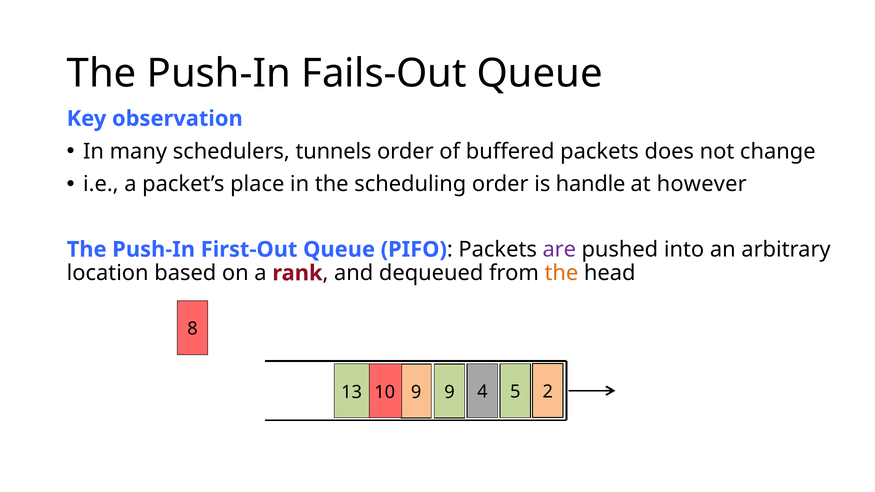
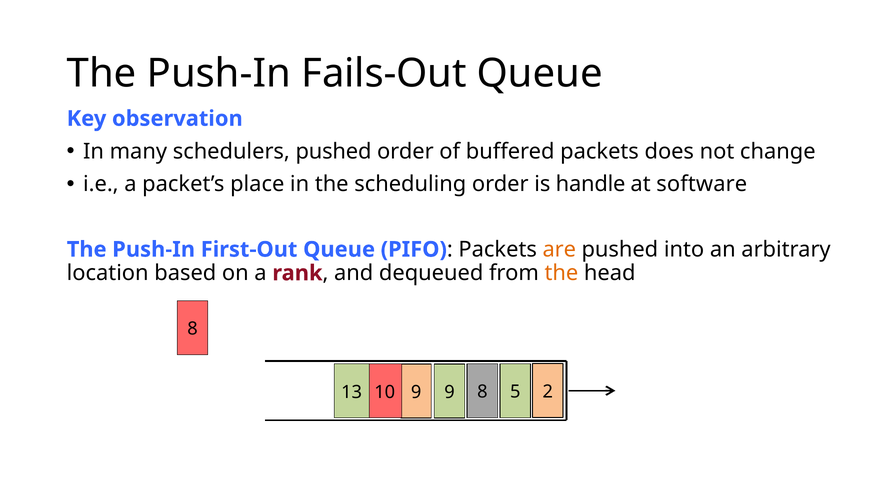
schedulers tunnels: tunnels -> pushed
however: however -> software
are colour: purple -> orange
9 4: 4 -> 8
